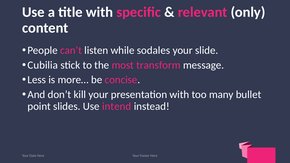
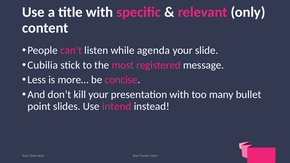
sodales: sodales -> agenda
transform: transform -> registered
